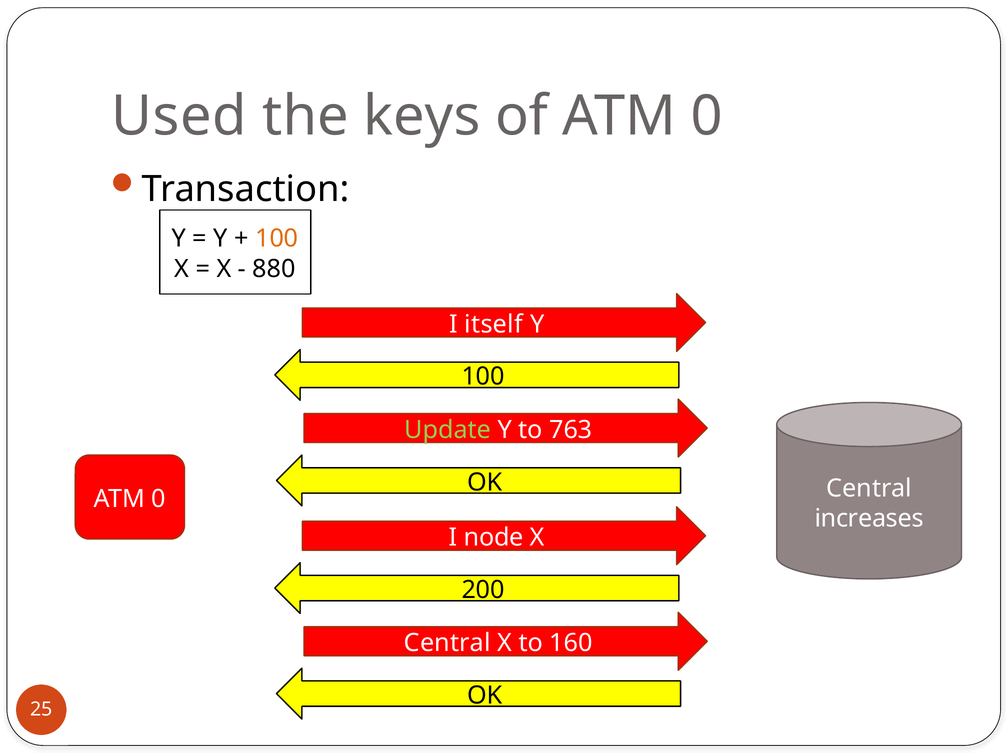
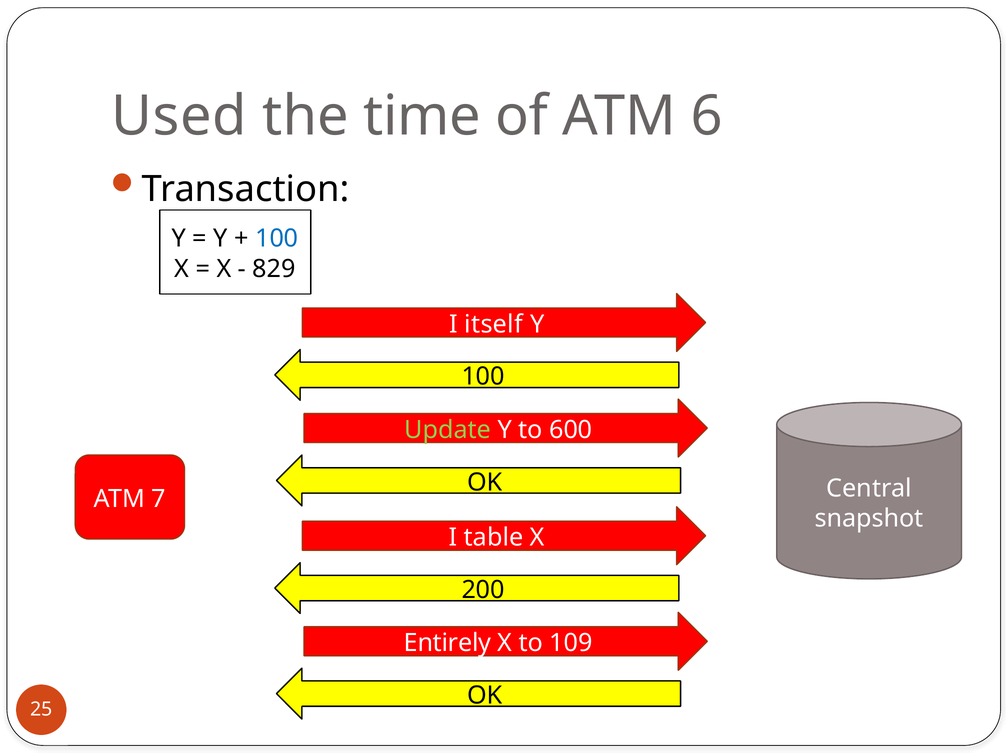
keys: keys -> time
of ATM 0: 0 -> 6
100 at (277, 239) colour: orange -> blue
880: 880 -> 829
763: 763 -> 600
0 at (159, 499): 0 -> 7
increases: increases -> snapshot
node: node -> table
Central at (447, 643): Central -> Entirely
160: 160 -> 109
